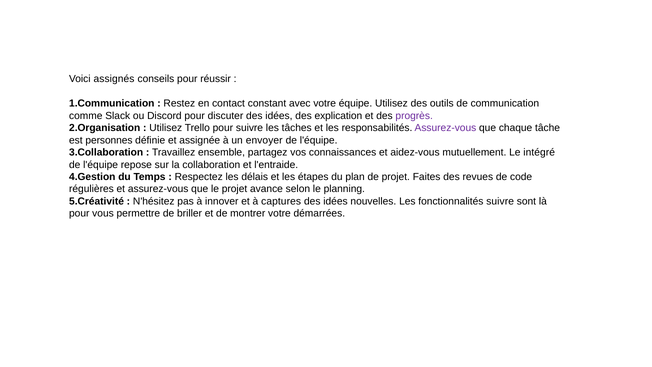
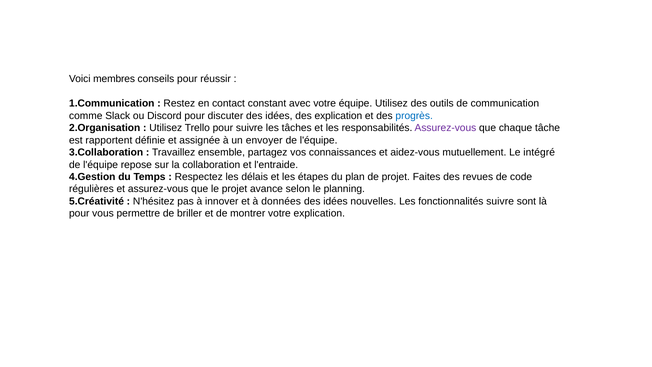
assignés: assignés -> membres
progrès colour: purple -> blue
personnes: personnes -> rapportent
captures: captures -> données
votre démarrées: démarrées -> explication
